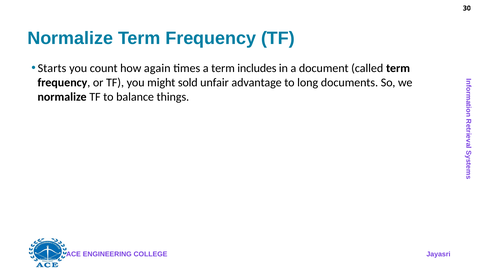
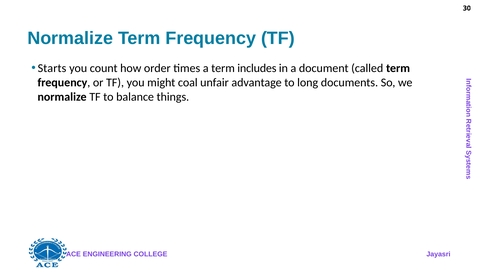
again: again -> order
sold: sold -> coal
